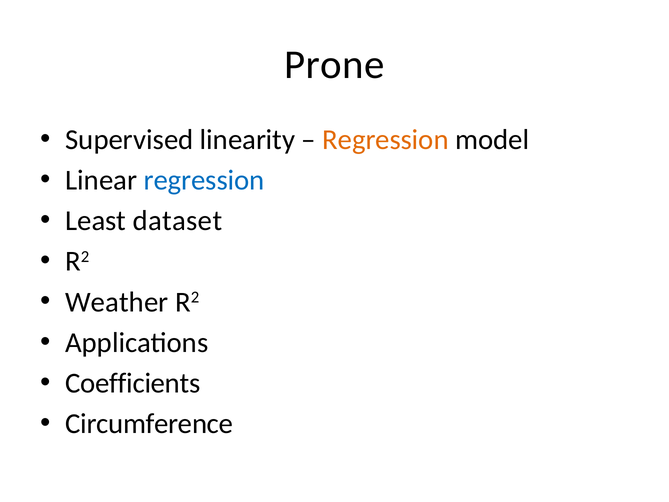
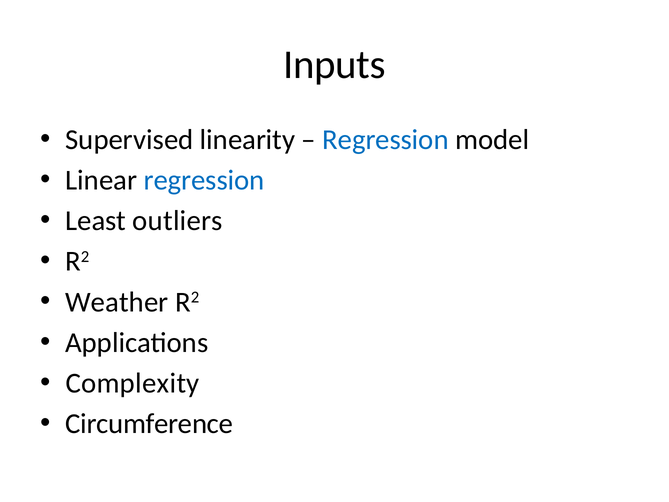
Prone: Prone -> Inputs
Regression at (386, 140) colour: orange -> blue
dataset: dataset -> outliers
Coefficients: Coefficients -> Complexity
